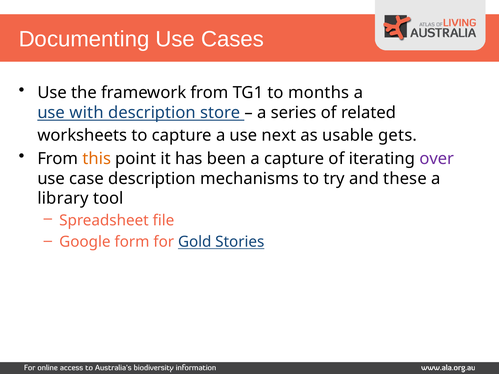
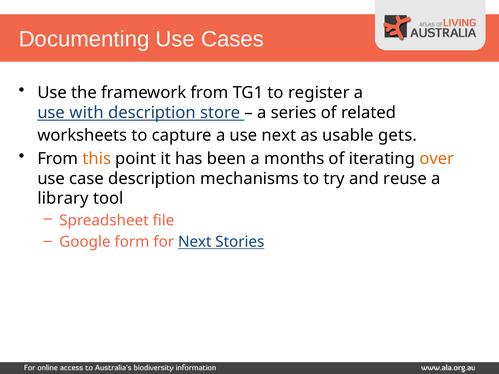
months: months -> register
a capture: capture -> months
over colour: purple -> orange
these: these -> reuse
for Gold: Gold -> Next
